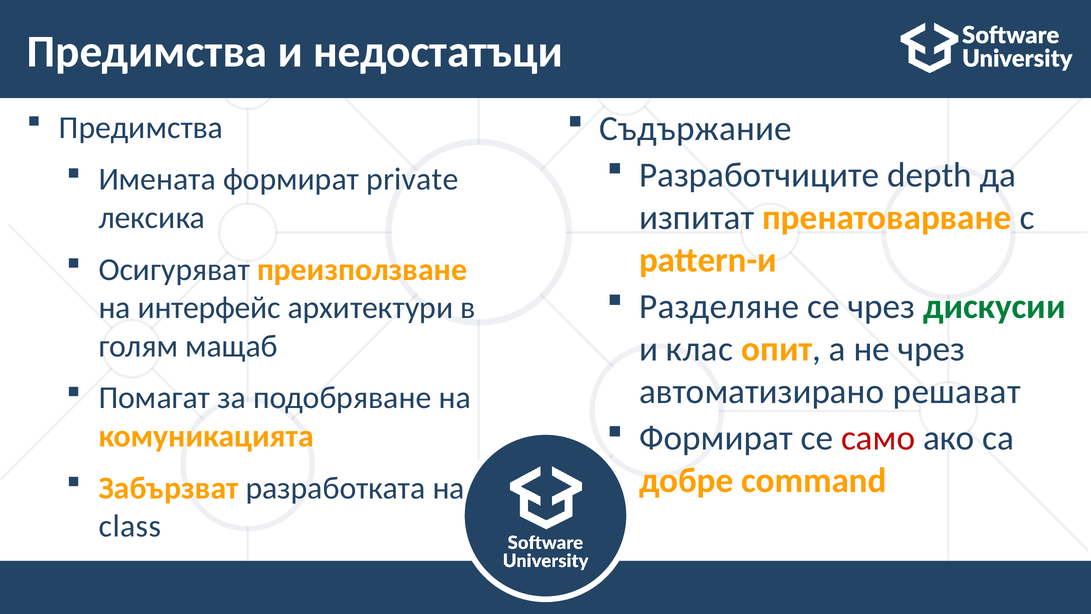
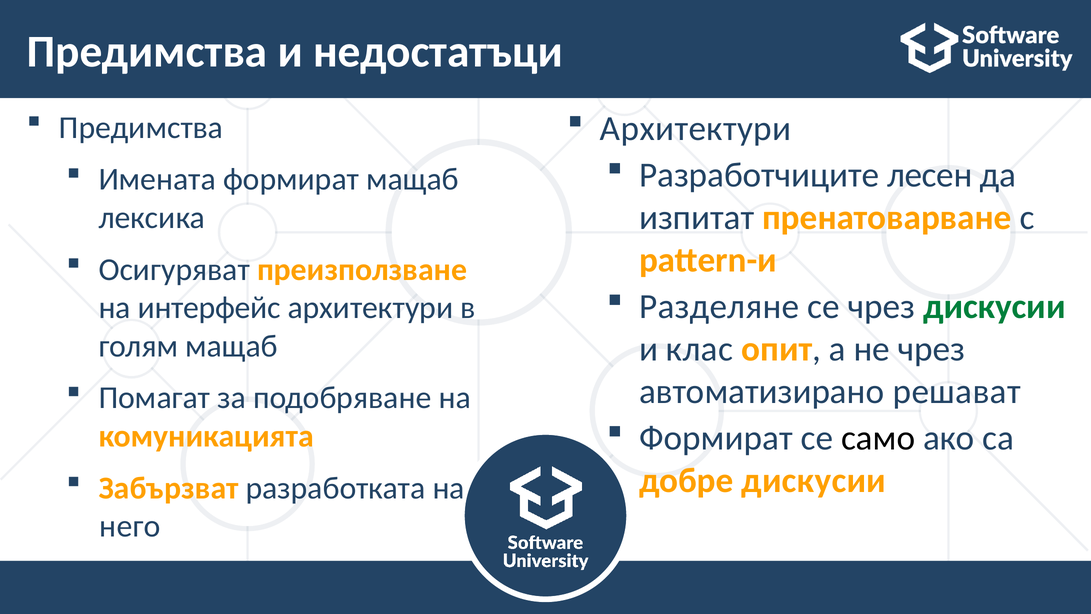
Съдържание at (696, 128): Съдържание -> Архитектури
depth: depth -> лесен
формират private: private -> мащаб
само colour: red -> black
добре command: command -> дискусии
class: class -> него
